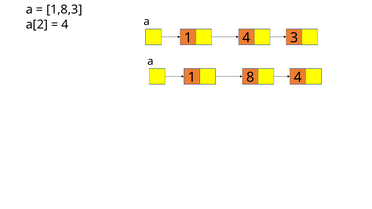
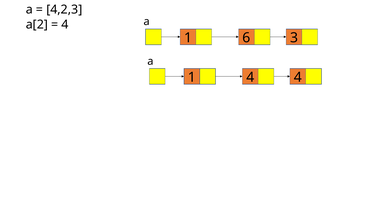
1,8,3: 1,8,3 -> 4,2,3
1 4: 4 -> 6
1 8: 8 -> 4
